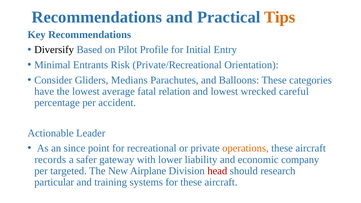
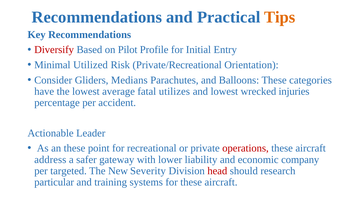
Diversify colour: black -> red
Entrants: Entrants -> Utilized
relation: relation -> utilizes
careful: careful -> injuries
an since: since -> these
operations colour: orange -> red
records: records -> address
Airplane: Airplane -> Severity
